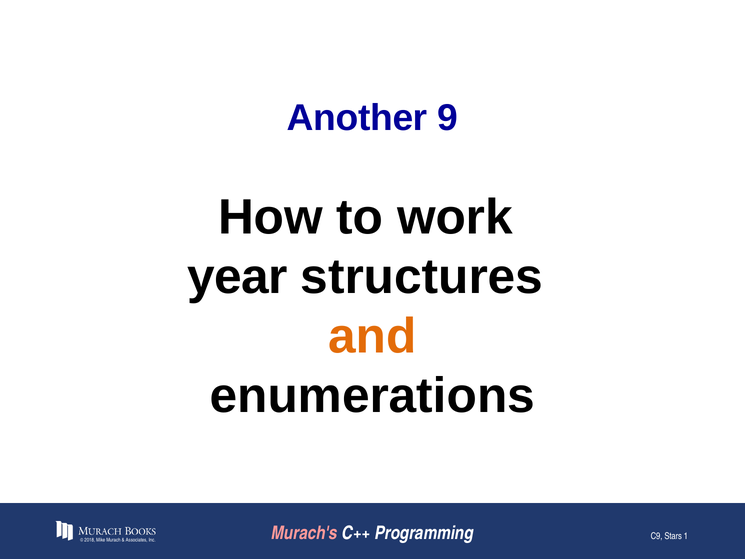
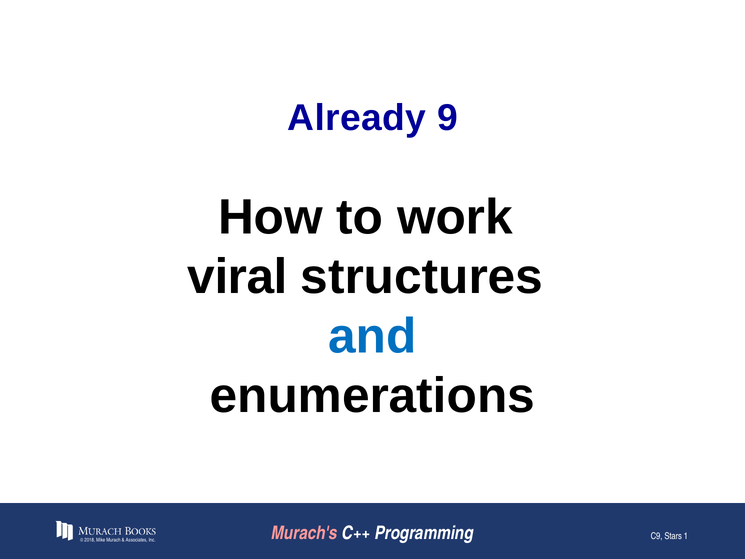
Another: Another -> Already
year: year -> viral
and colour: orange -> blue
